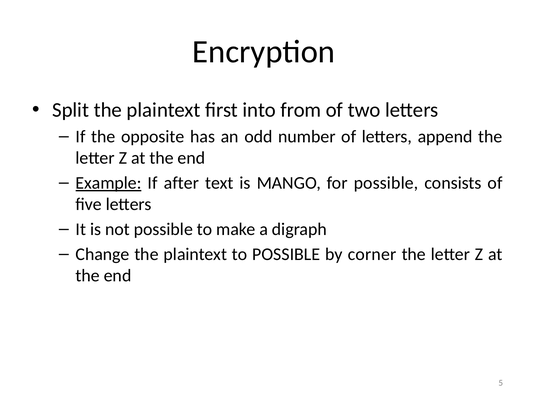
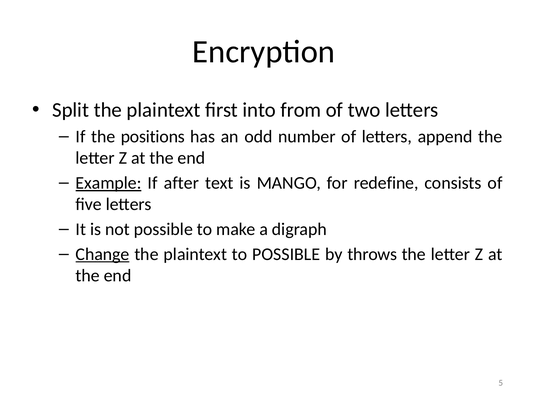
opposite: opposite -> positions
for possible: possible -> redefine
Change underline: none -> present
corner: corner -> throws
